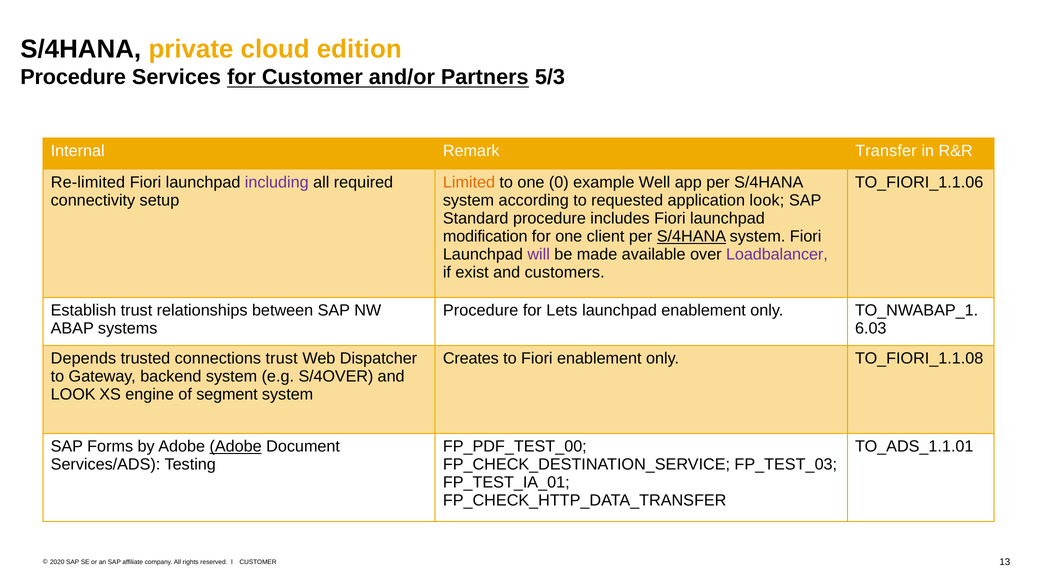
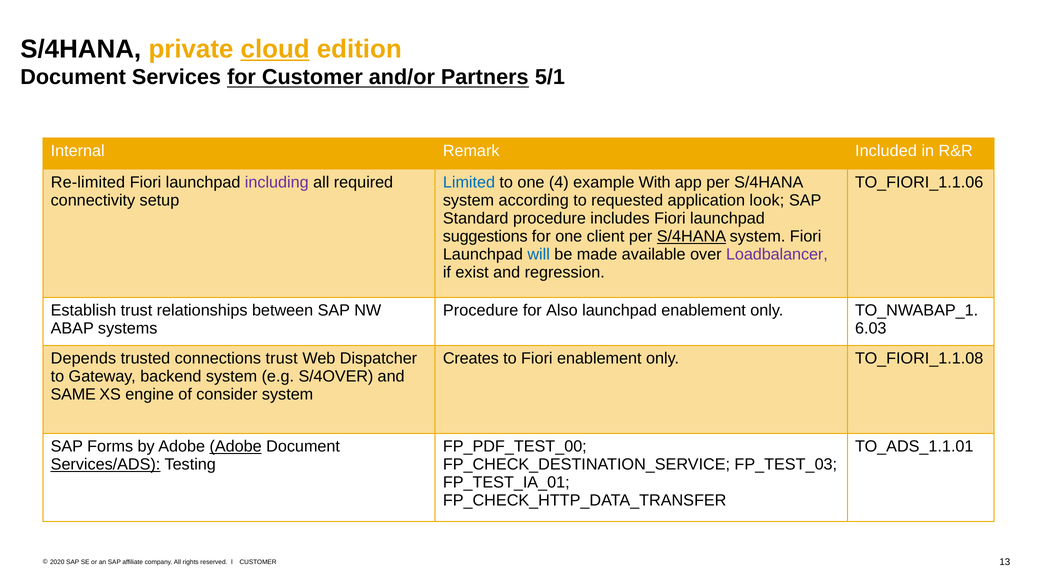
cloud underline: none -> present
Procedure at (73, 77): Procedure -> Document
5/3: 5/3 -> 5/1
Transfer: Transfer -> Included
Limited colour: orange -> blue
0: 0 -> 4
Well: Well -> With
modification: modification -> suggestions
will colour: purple -> blue
customers: customers -> regression
Lets: Lets -> Also
LOOK at (73, 395): LOOK -> SAME
segment: segment -> consider
Services/ADS underline: none -> present
